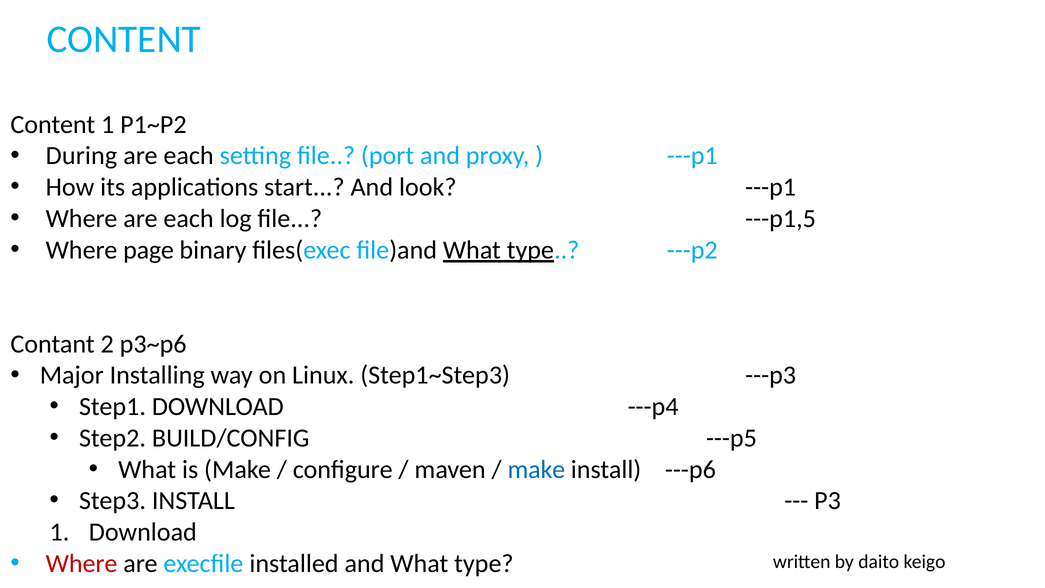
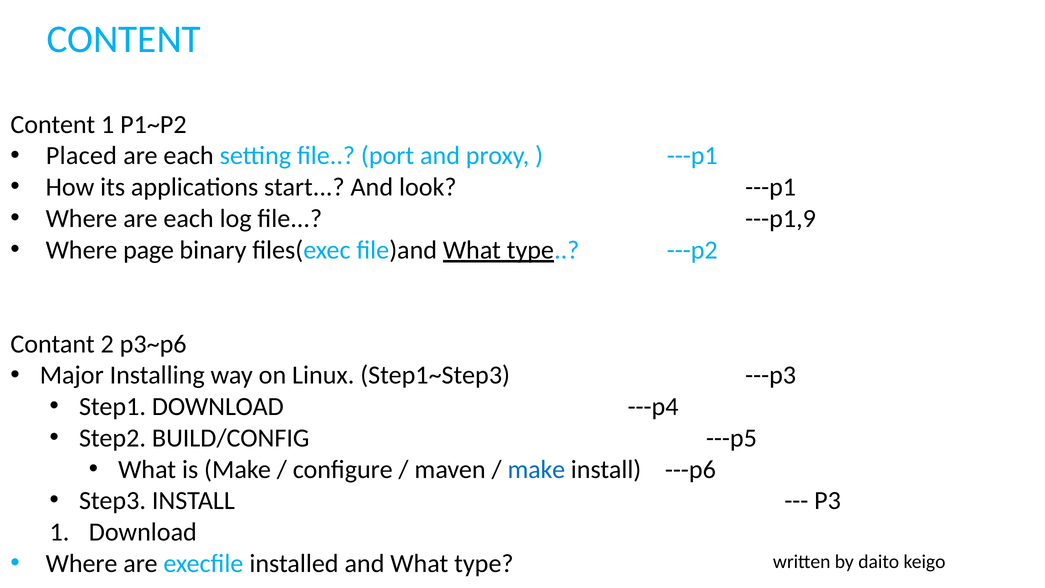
During: During -> Placed
---p1,5: ---p1,5 -> ---p1,9
Where at (82, 563) colour: red -> black
